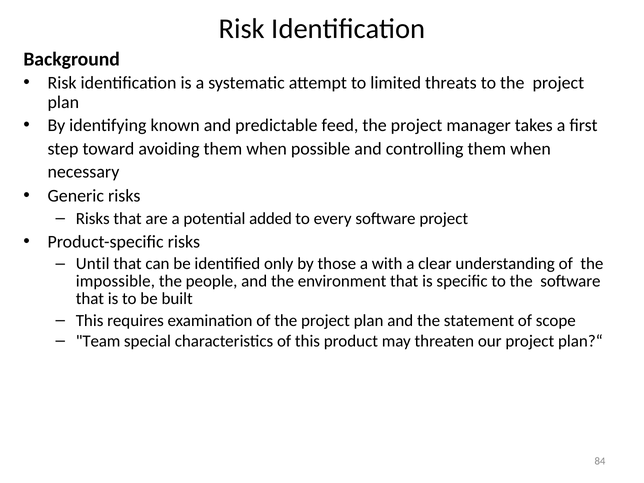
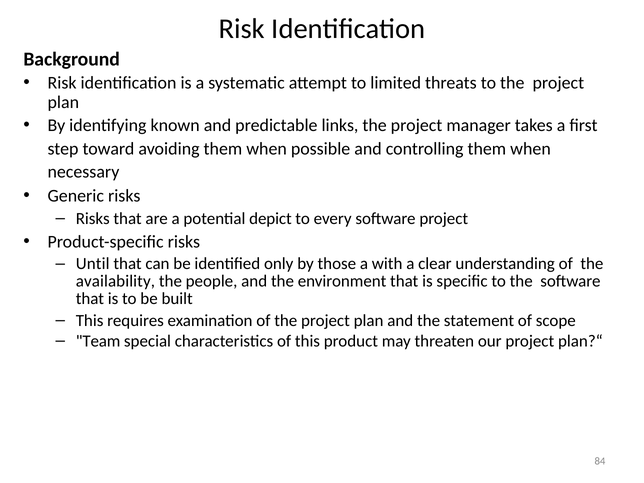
feed: feed -> links
added: added -> depict
impossible: impossible -> availability
